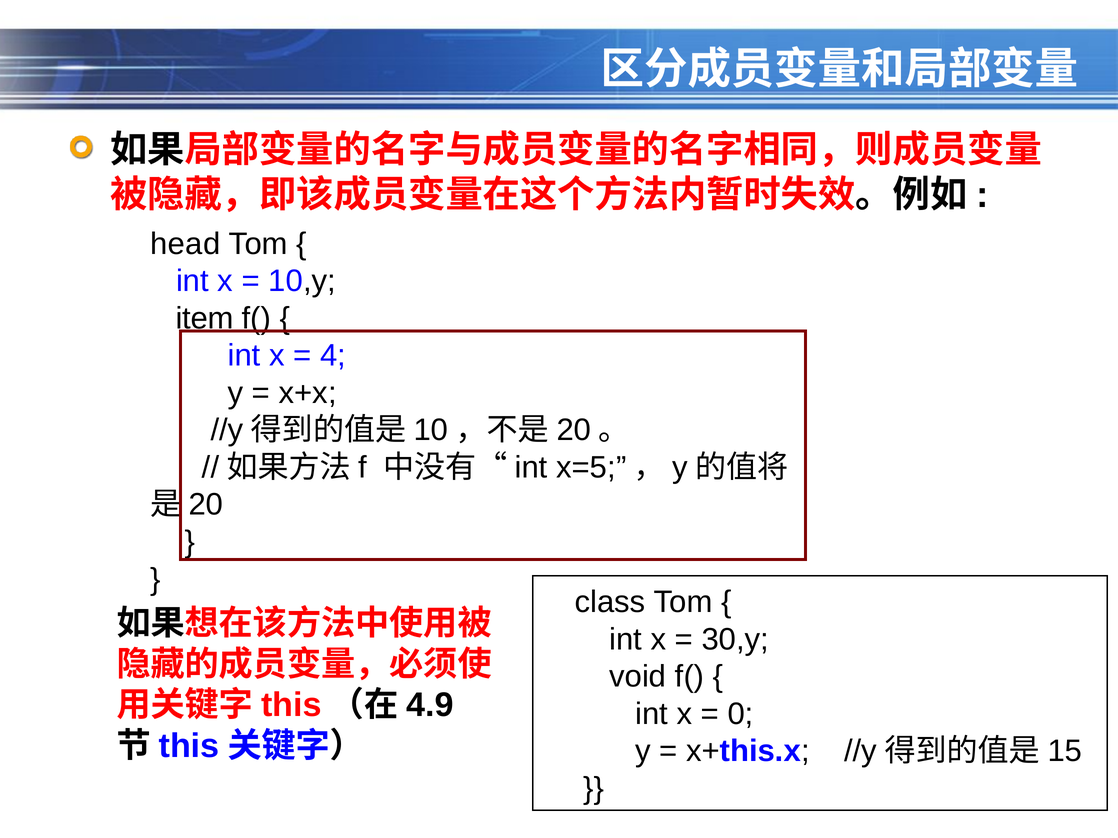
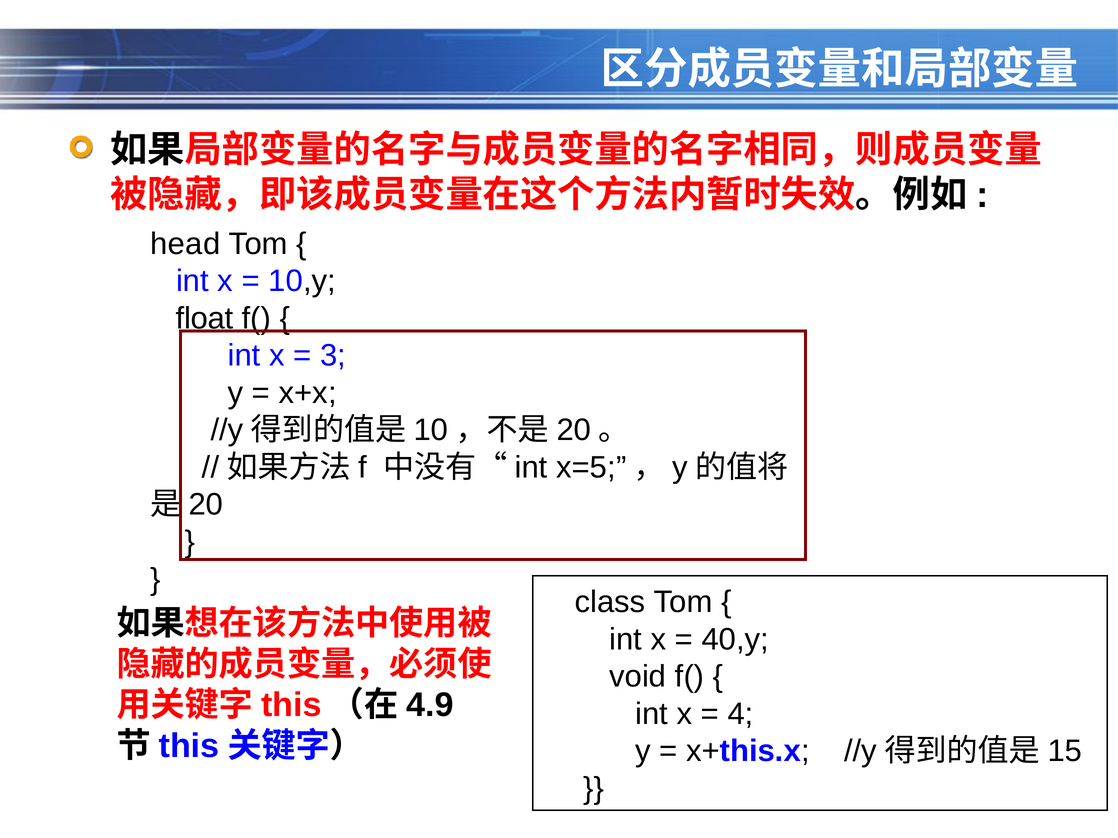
item: item -> float
4: 4 -> 3
30,y: 30,y -> 40,y
0: 0 -> 4
